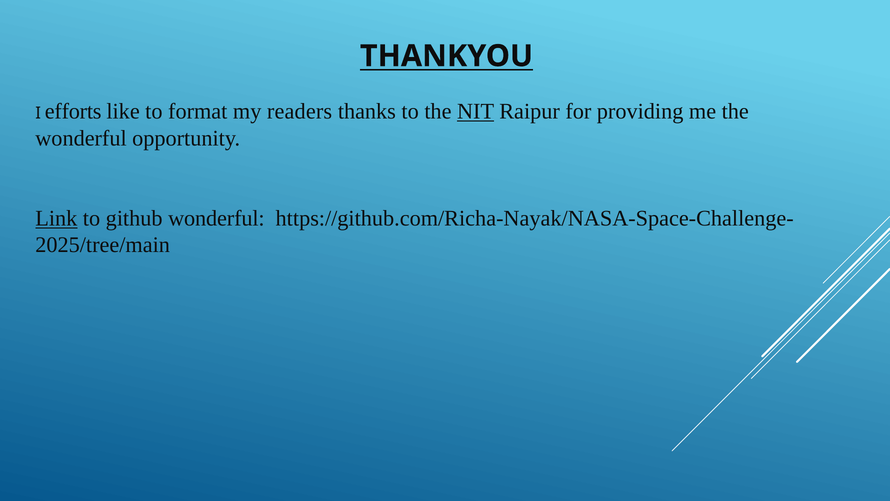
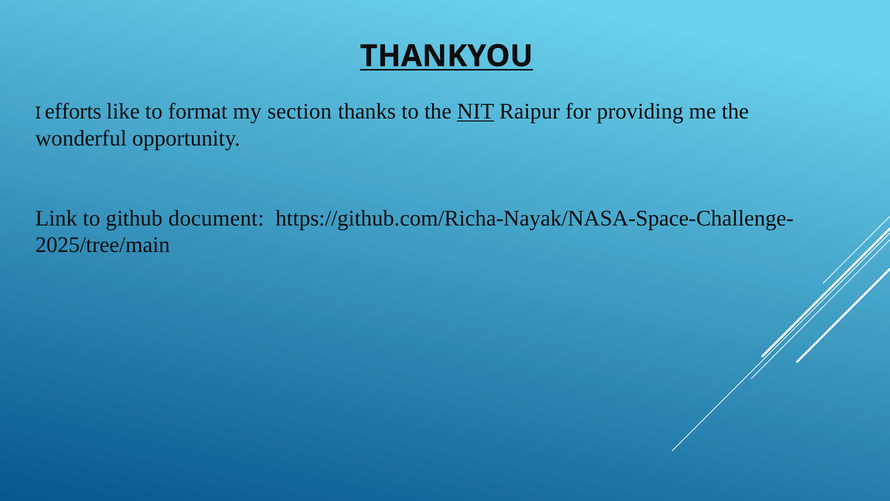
readers: readers -> section
Link underline: present -> none
github wonderful: wonderful -> document
